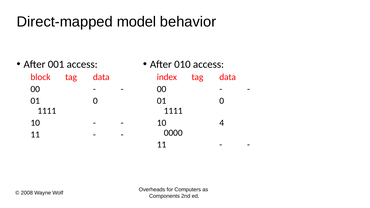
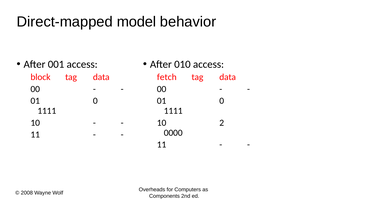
index: index -> fetch
4: 4 -> 2
